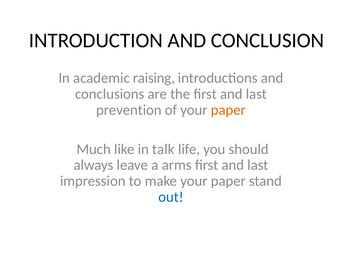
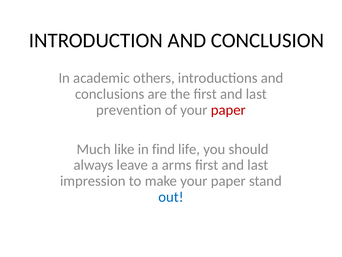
raising: raising -> others
paper at (228, 110) colour: orange -> red
talk: talk -> find
